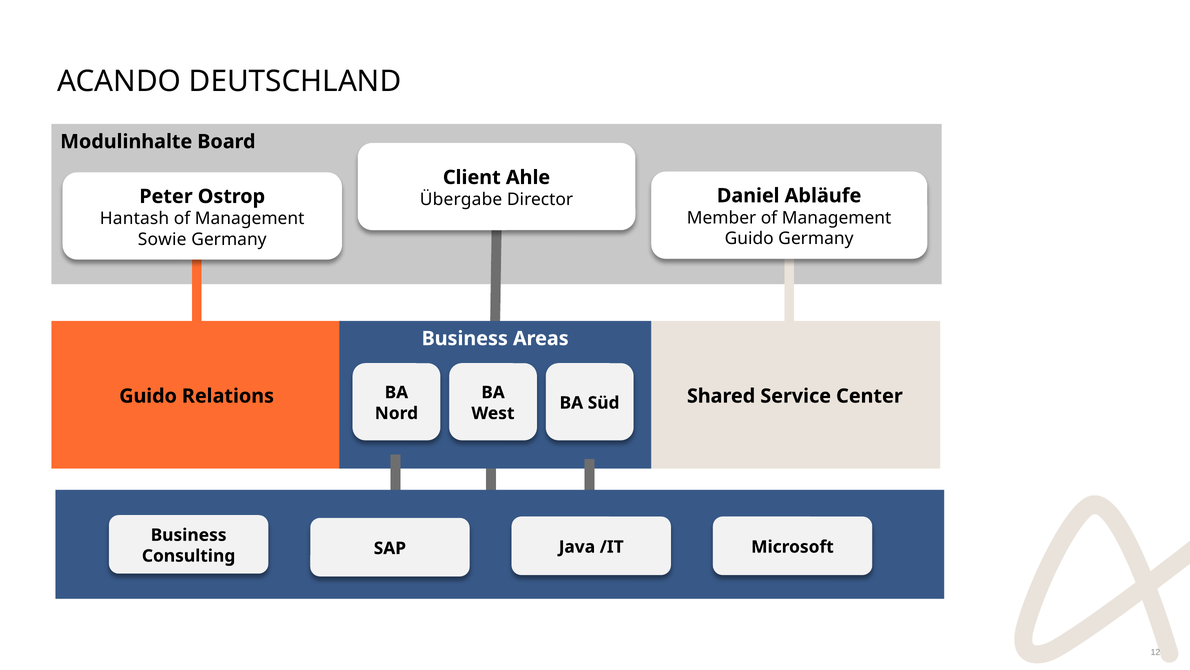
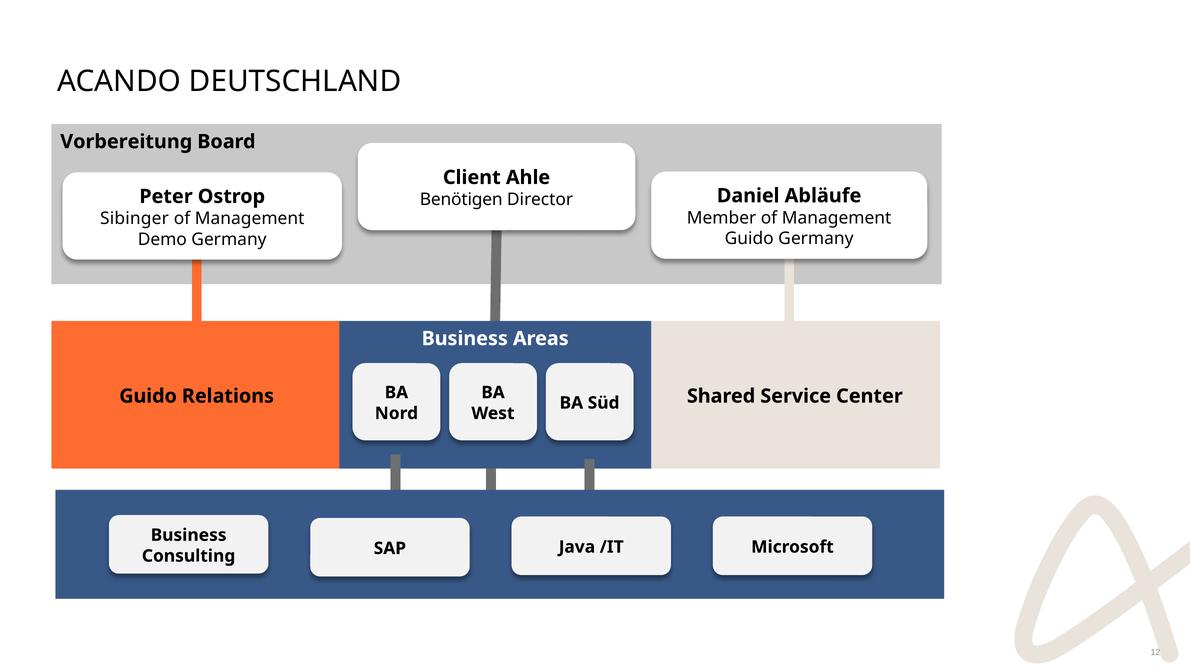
Modulinhalte: Modulinhalte -> Vorbereitung
Übergabe: Übergabe -> Benötigen
Hantash: Hantash -> Sibinger
Sowie: Sowie -> Demo
